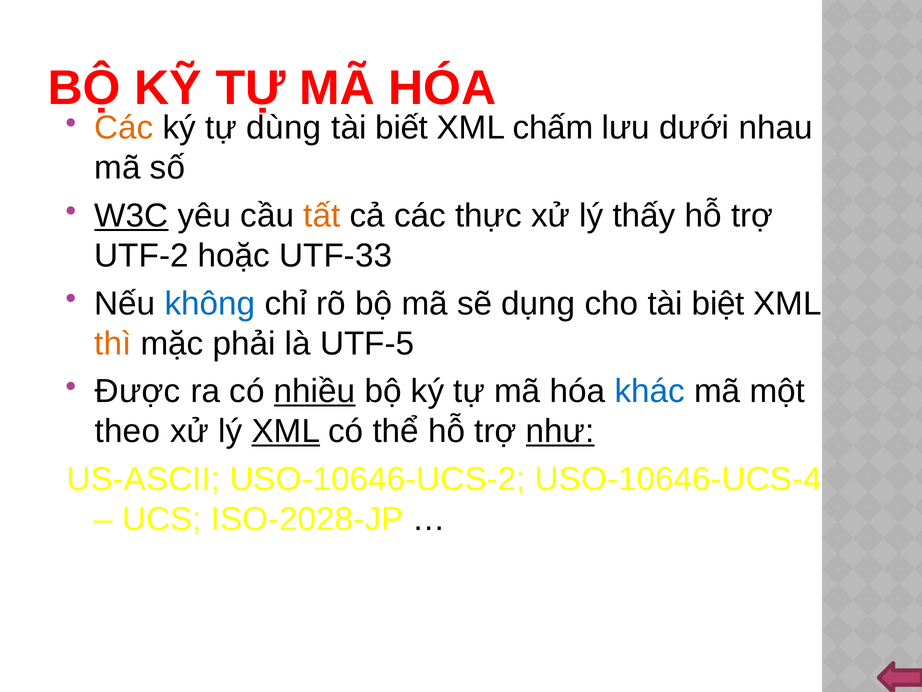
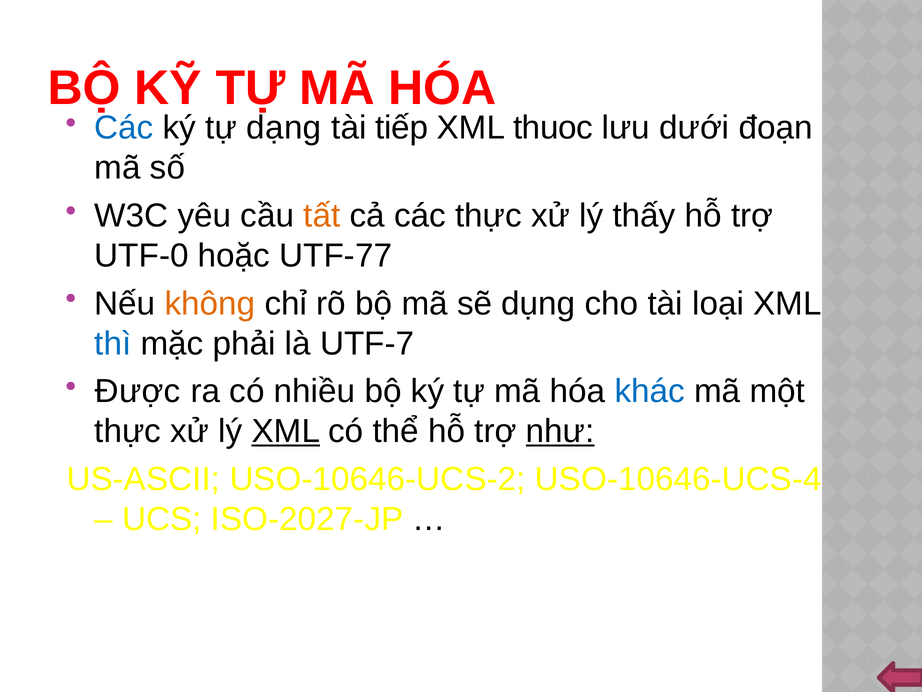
Các at (124, 128) colour: orange -> blue
dùng: dùng -> dạng
biết: biết -> tiếp
chấm: chấm -> thuoc
nhau: nhau -> đoạn
W3C underline: present -> none
UTF-2: UTF-2 -> UTF-0
UTF-33: UTF-33 -> UTF-77
không colour: blue -> orange
biệt: biệt -> loại
thì colour: orange -> blue
UTF-5: UTF-5 -> UTF-7
nhiều underline: present -> none
theo at (127, 431): theo -> thực
ISO-2028-JP: ISO-2028-JP -> ISO-2027-JP
